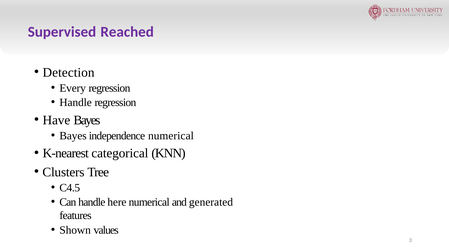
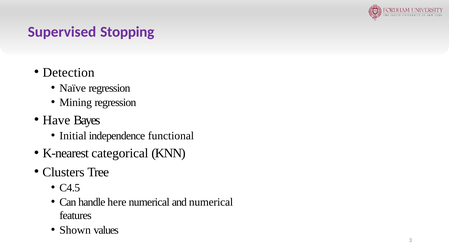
Reached: Reached -> Stopping
Every: Every -> Naïve
Handle at (76, 103): Handle -> Mining
Bayes at (73, 136): Bayes -> Initial
independence numerical: numerical -> functional
and generated: generated -> numerical
